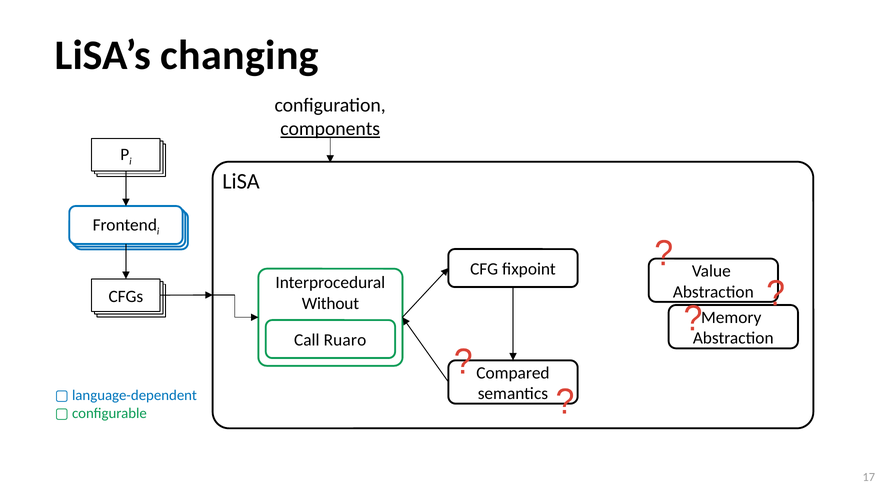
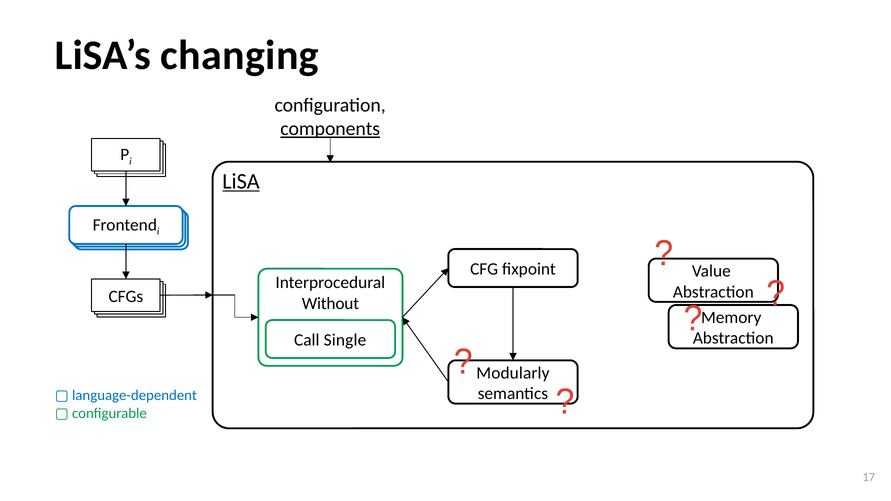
LiSA underline: none -> present
Ruaro: Ruaro -> Single
Compared: Compared -> Modularly
